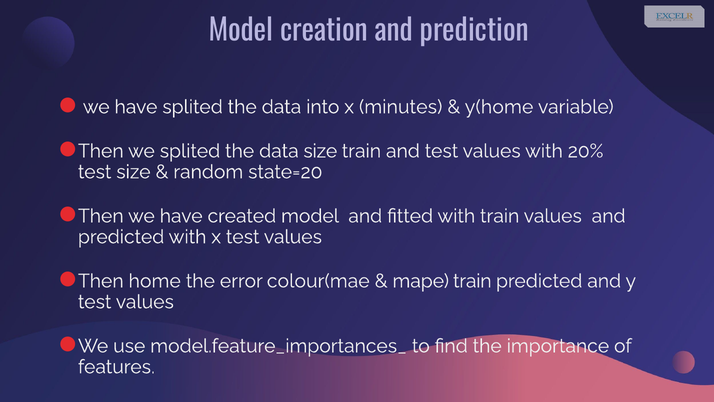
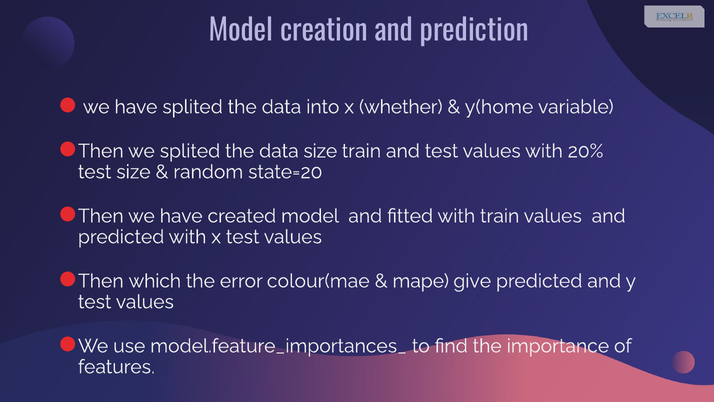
minutes: minutes -> whether
home: home -> which
mape train: train -> give
